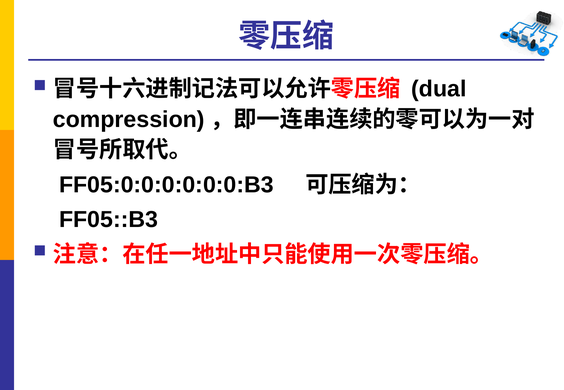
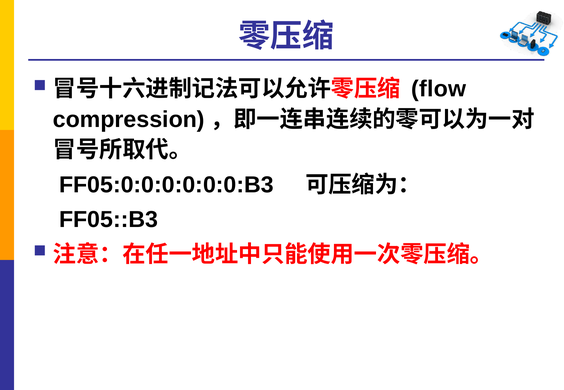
dual: dual -> flow
